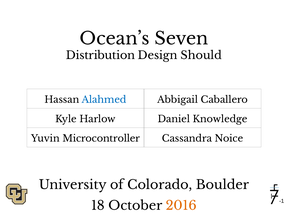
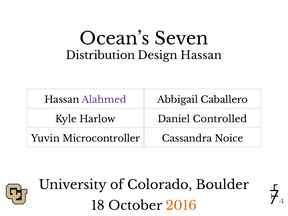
Design Should: Should -> Hassan
Alahmed colour: blue -> purple
Knowledge: Knowledge -> Controlled
